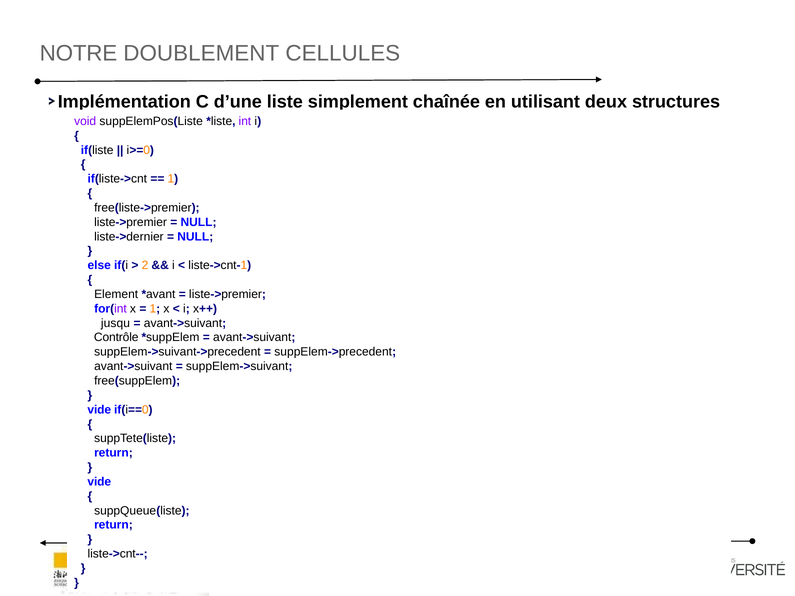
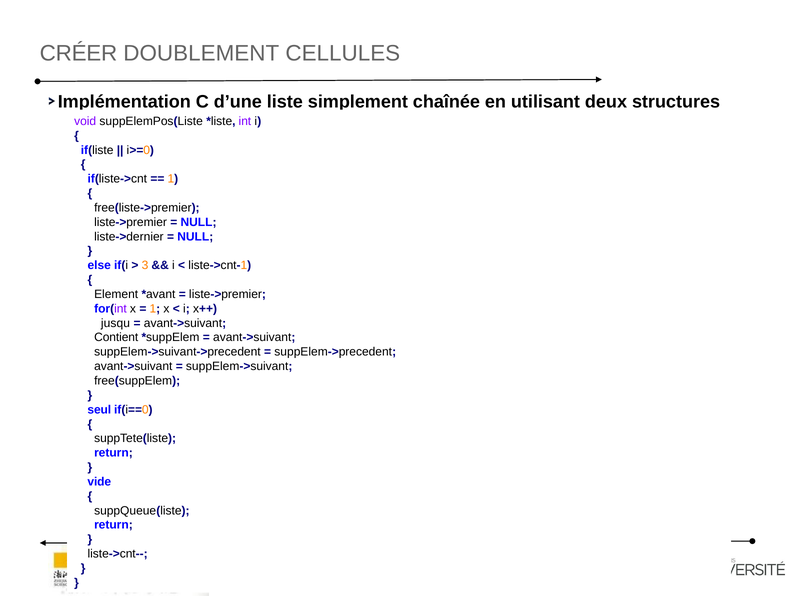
NOTRE: NOTRE -> CRÉER
2: 2 -> 3
Contrôle: Contrôle -> Contient
vide at (99, 410): vide -> seul
